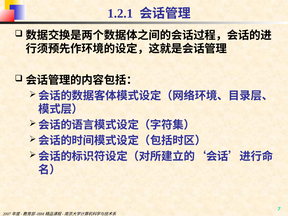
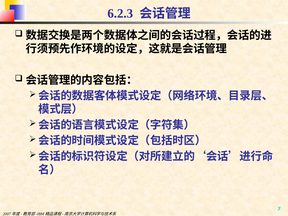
1.2.1: 1.2.1 -> 6.2.3
